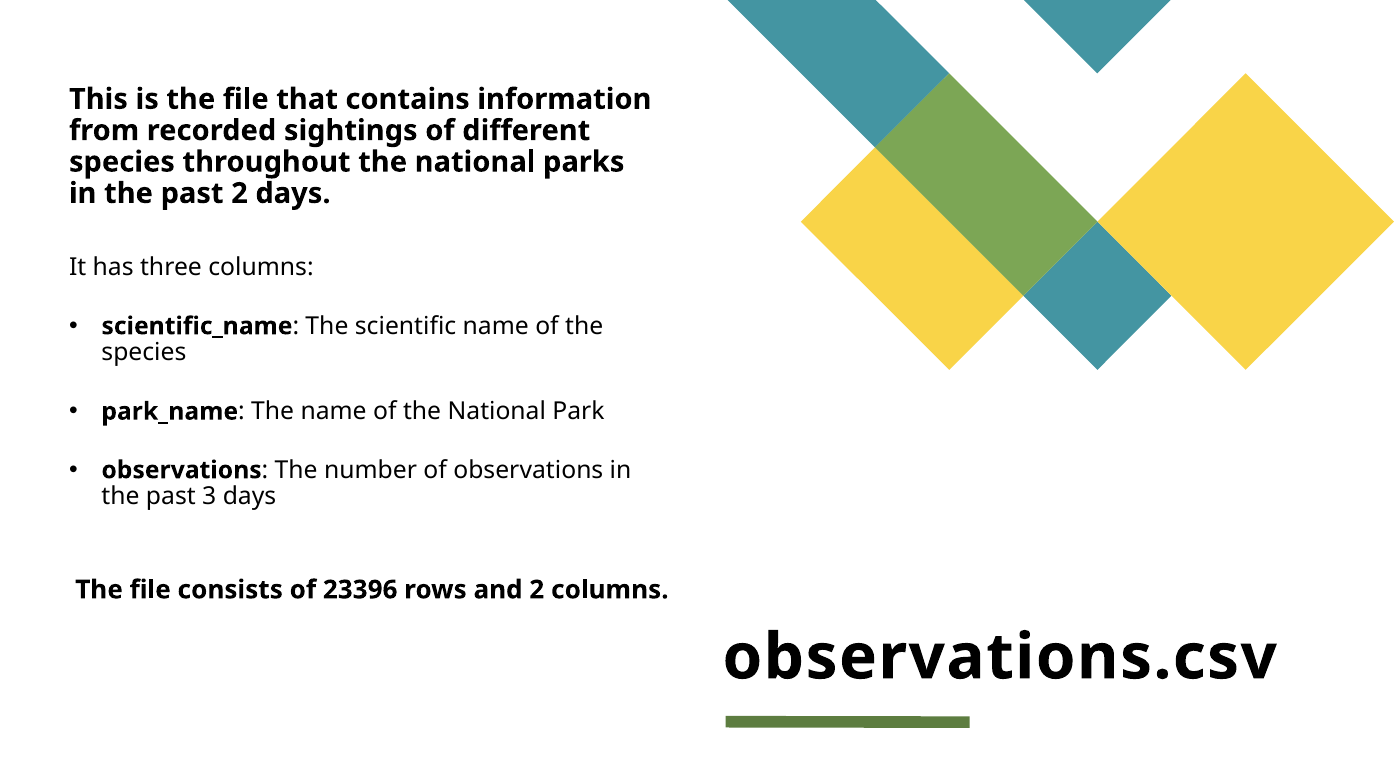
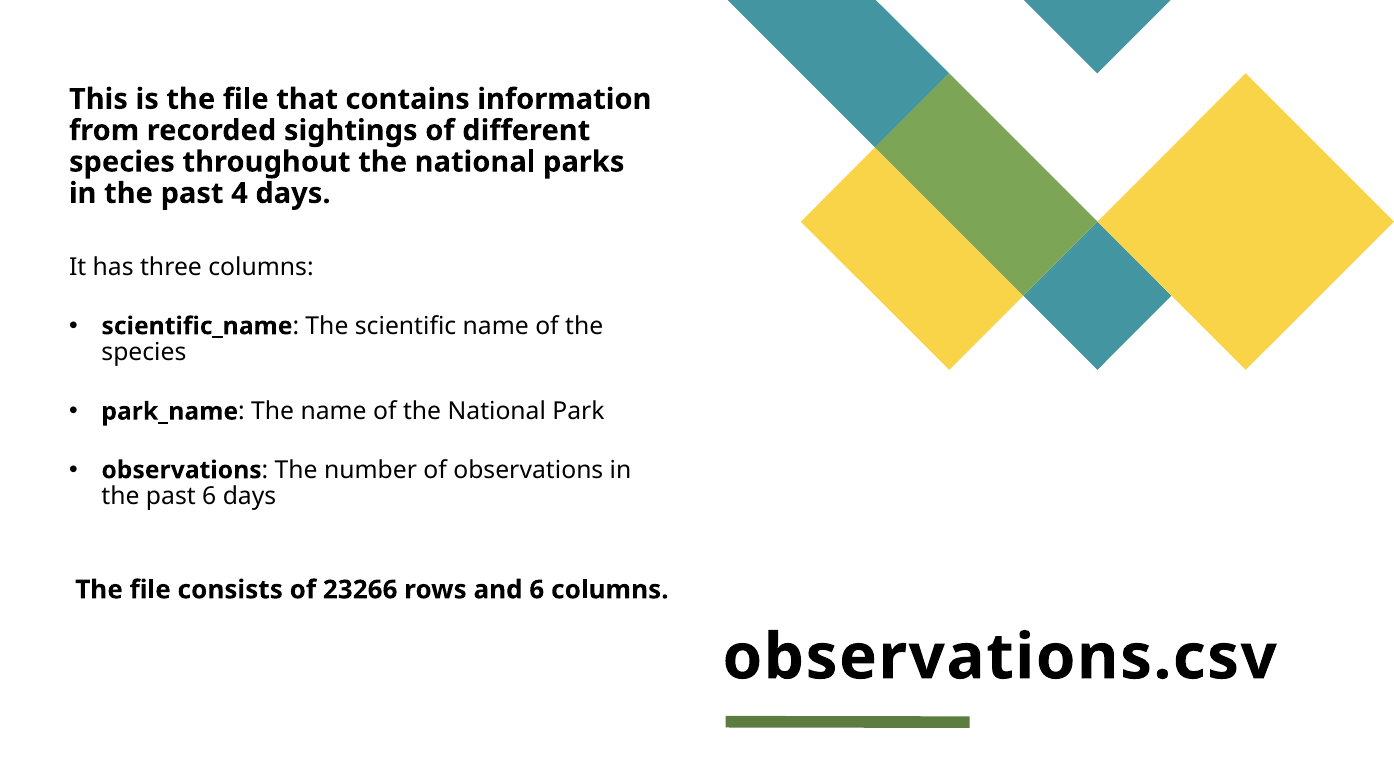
past 2: 2 -> 4
past 3: 3 -> 6
23396: 23396 -> 23266
and 2: 2 -> 6
